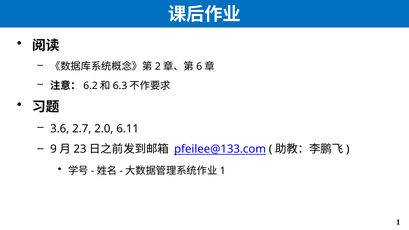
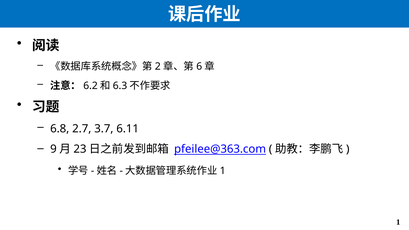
3.6: 3.6 -> 6.8
2.0: 2.0 -> 3.7
pfeilee@133.com: pfeilee@133.com -> pfeilee@363.com
